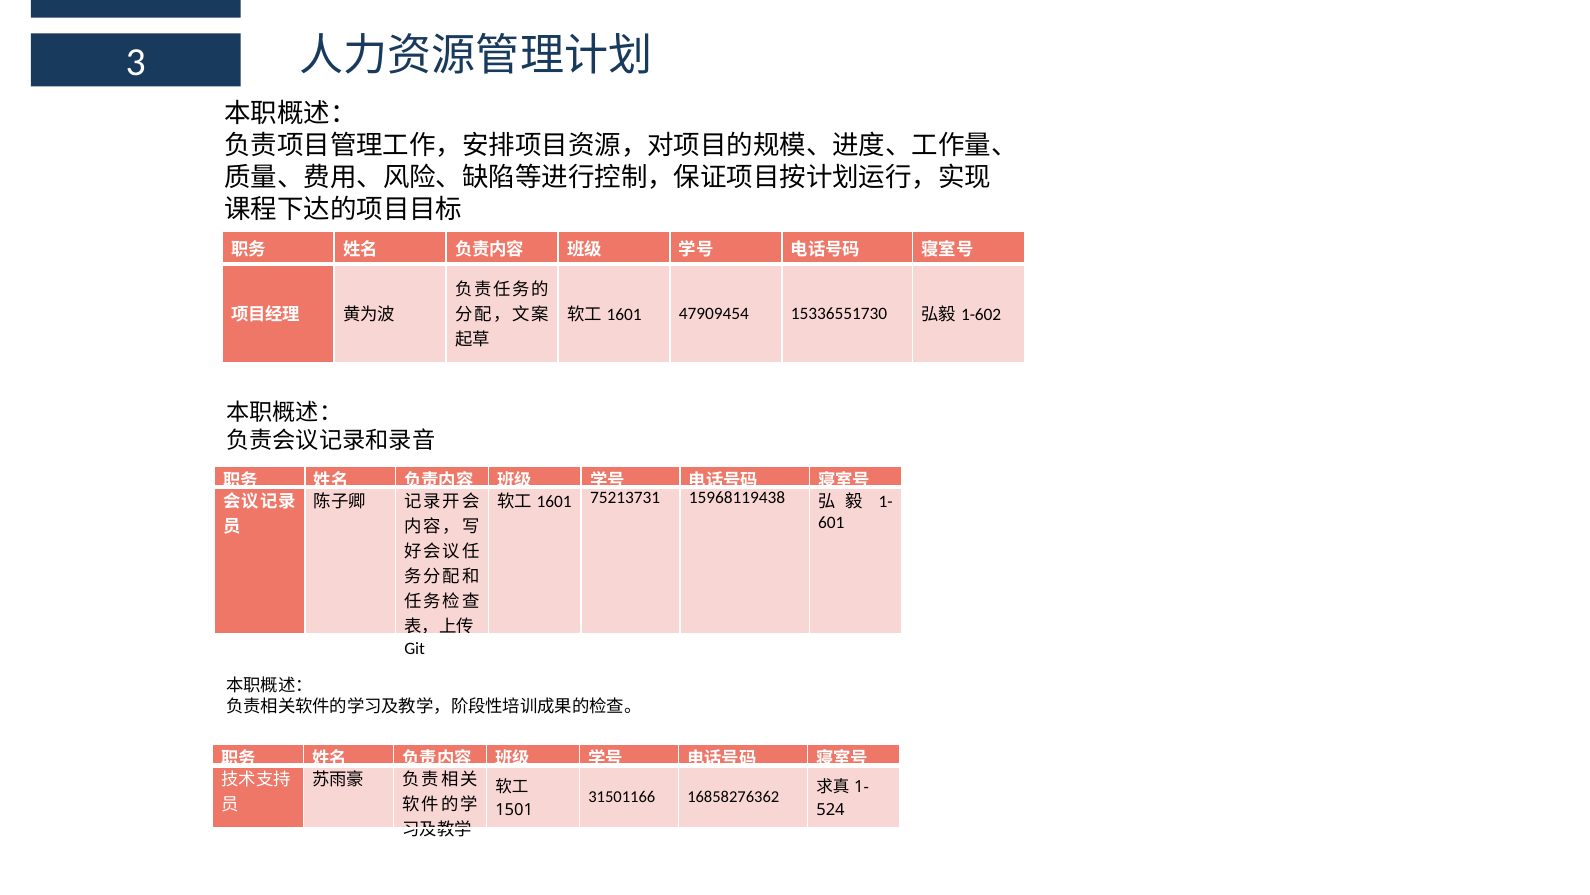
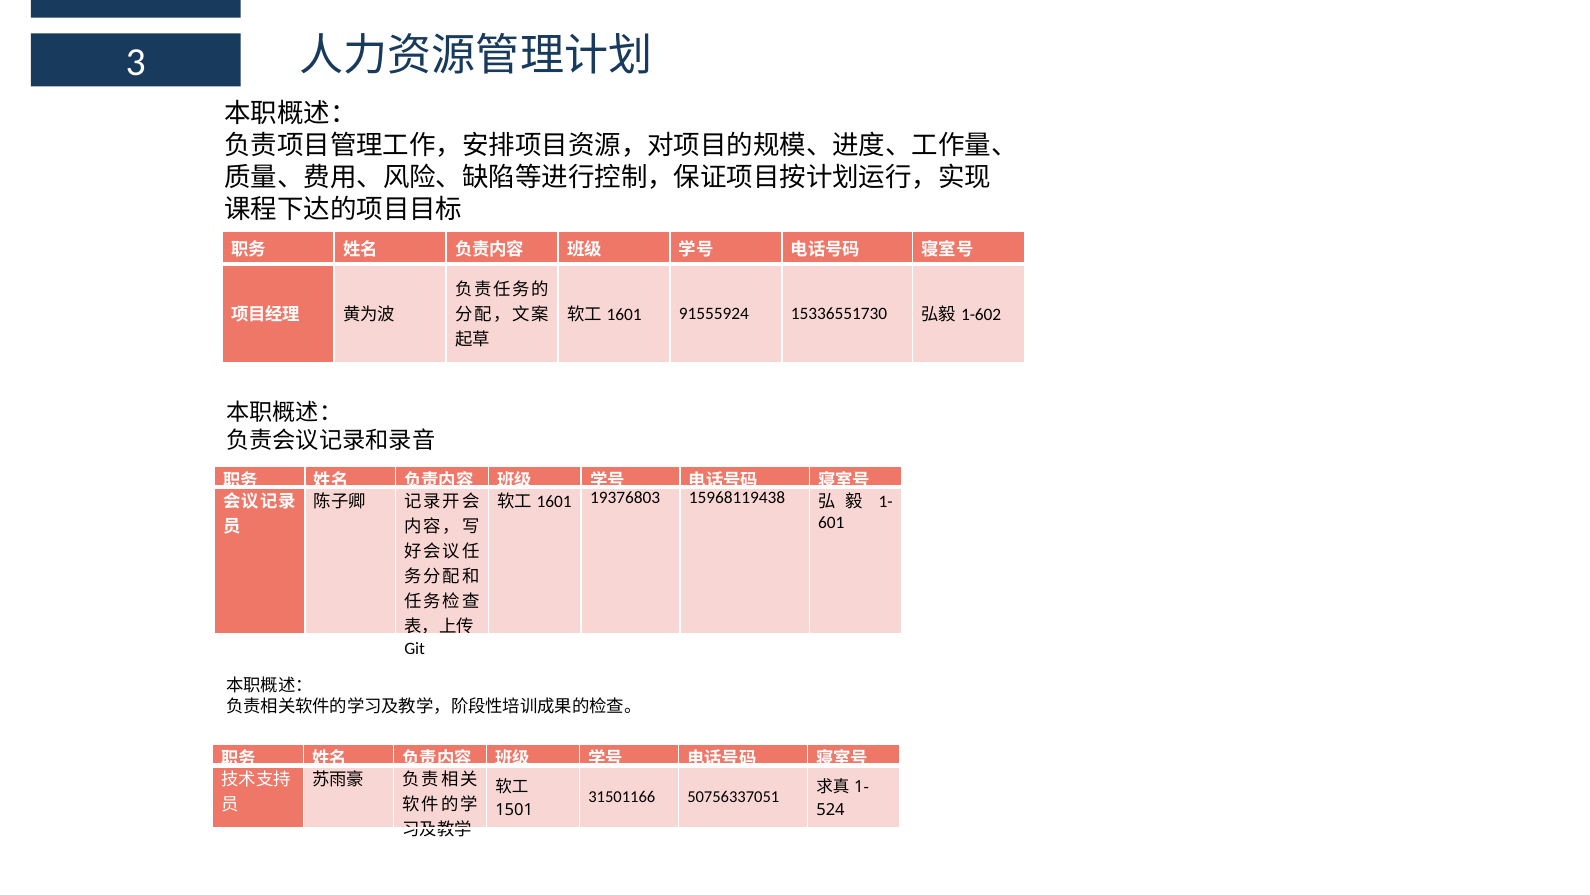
47909454: 47909454 -> 91555924
75213731: 75213731 -> 19376803
16858276362: 16858276362 -> 50756337051
